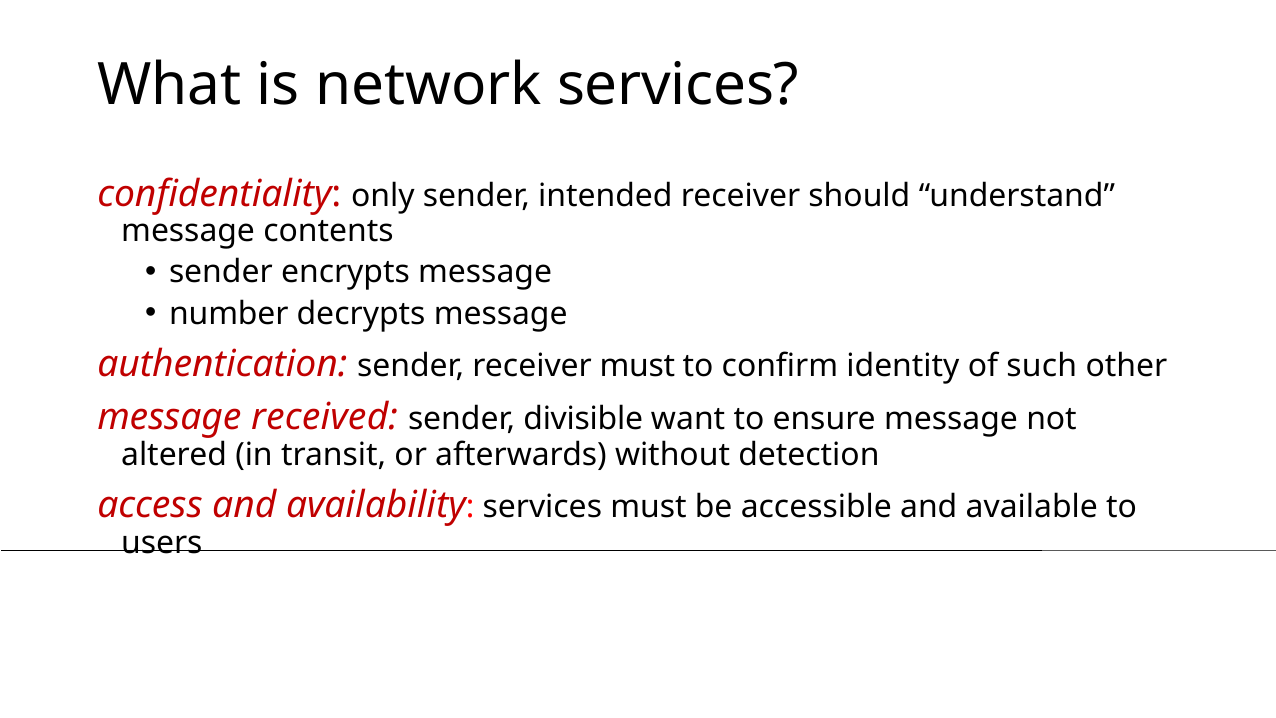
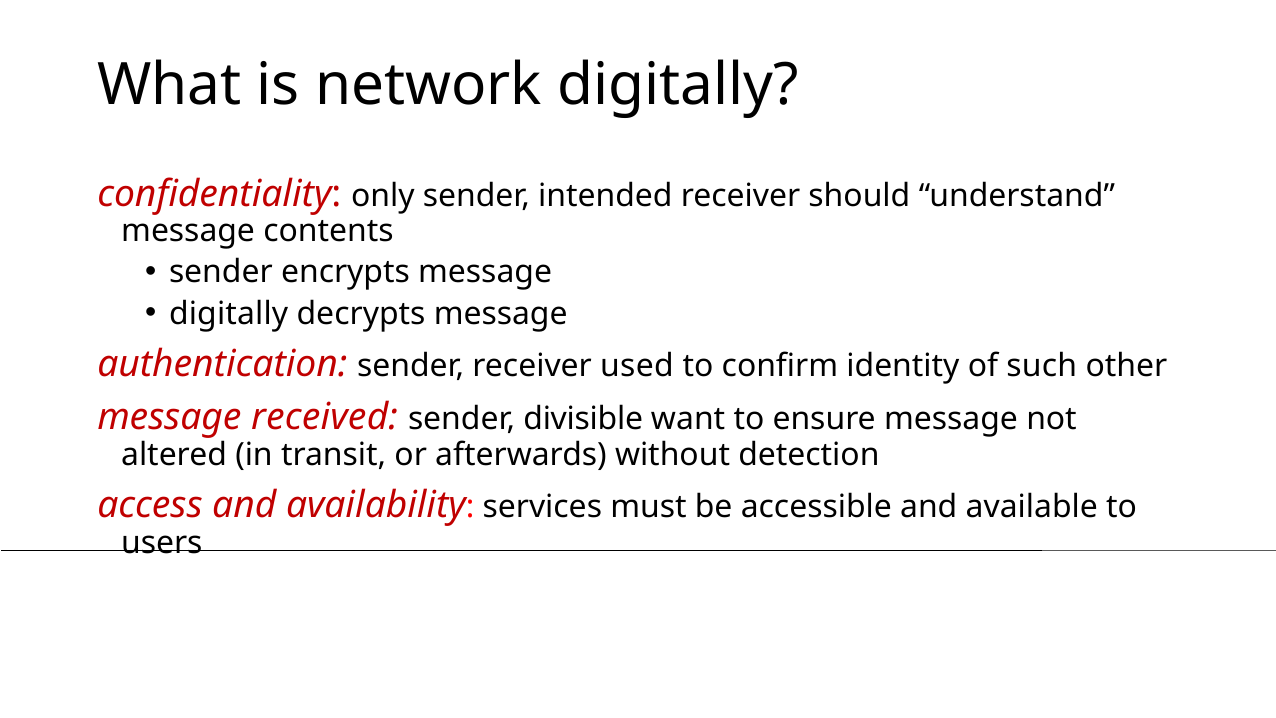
network services: services -> digitally
number at (229, 313): number -> digitally
receiver must: must -> used
